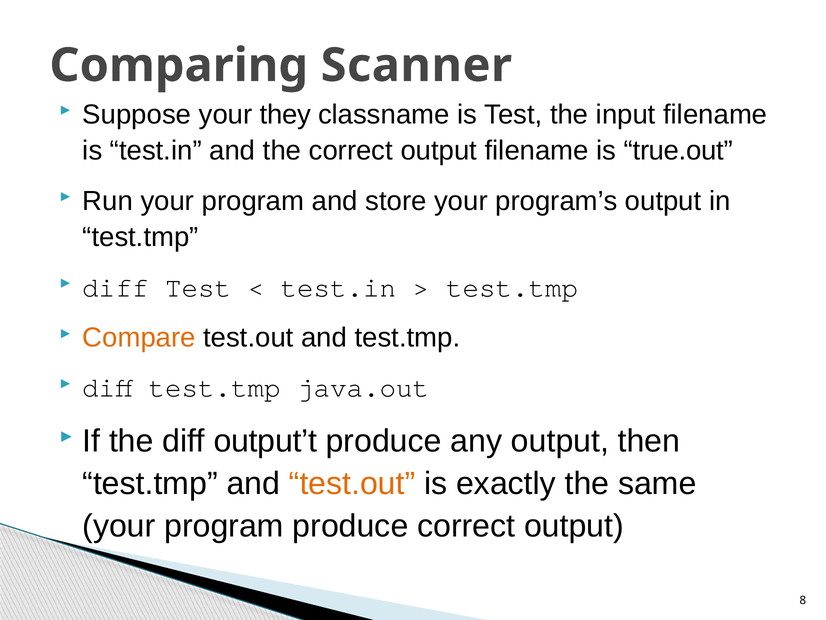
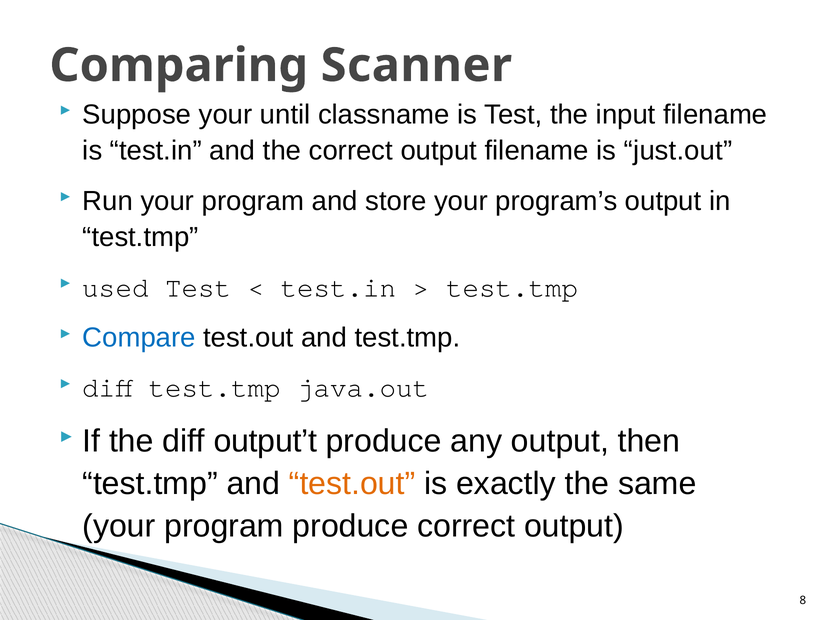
they: they -> until
true.out: true.out -> just.out
diff at (116, 287): diff -> used
Compare colour: orange -> blue
